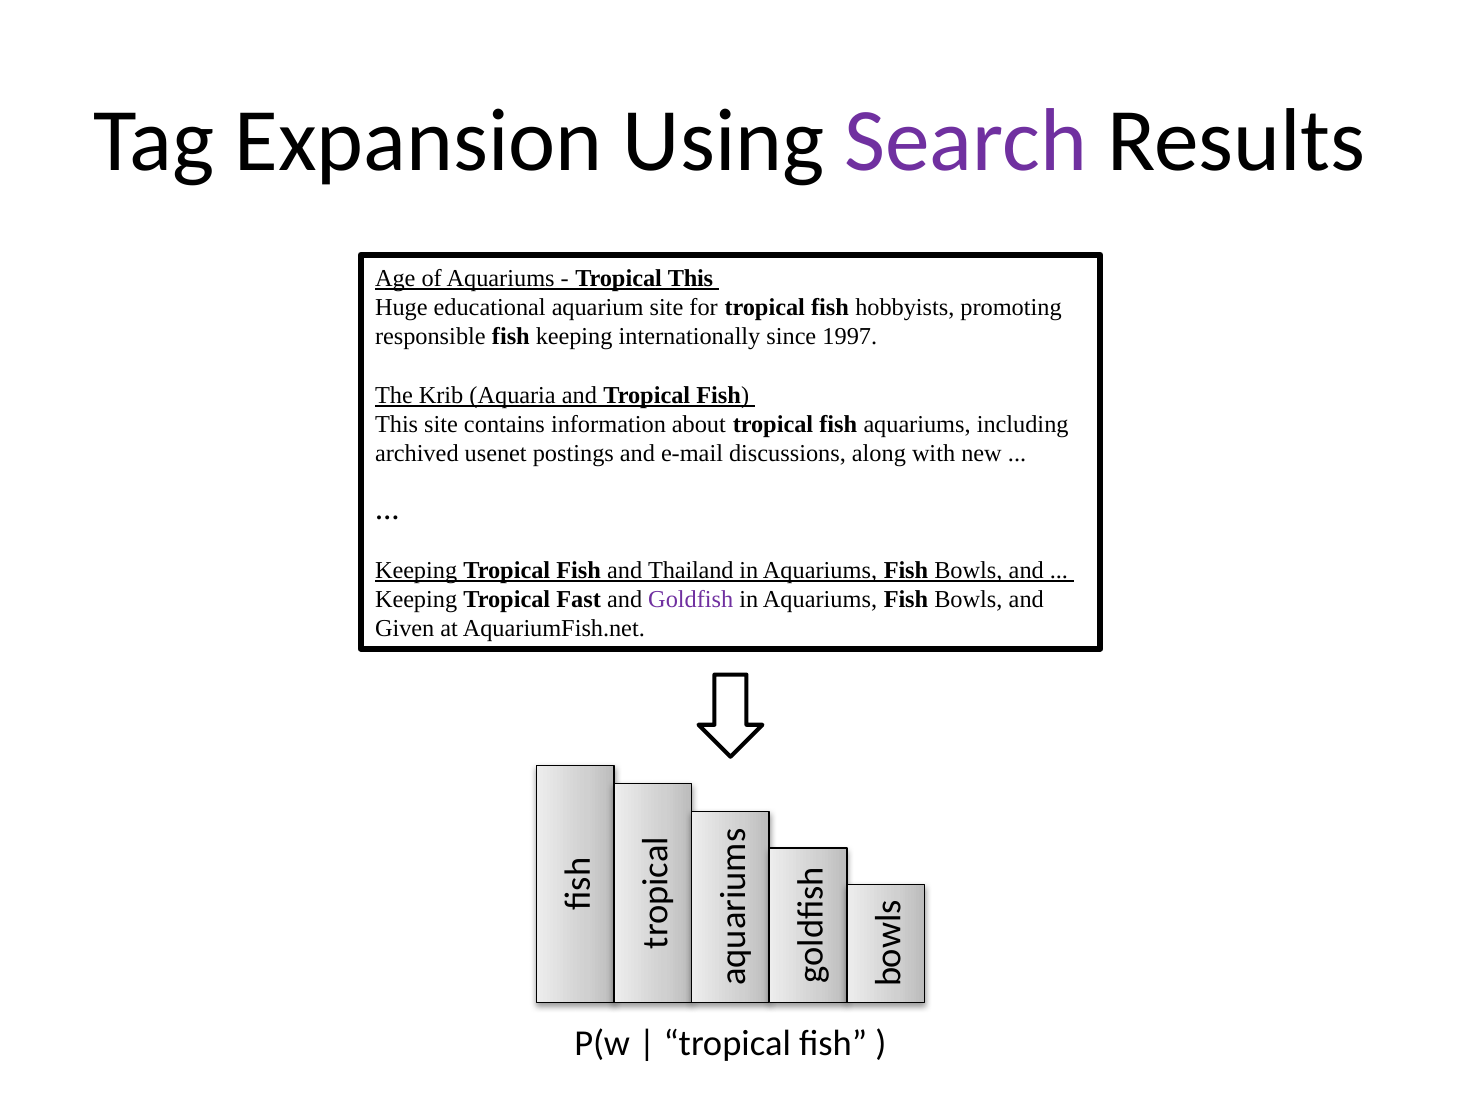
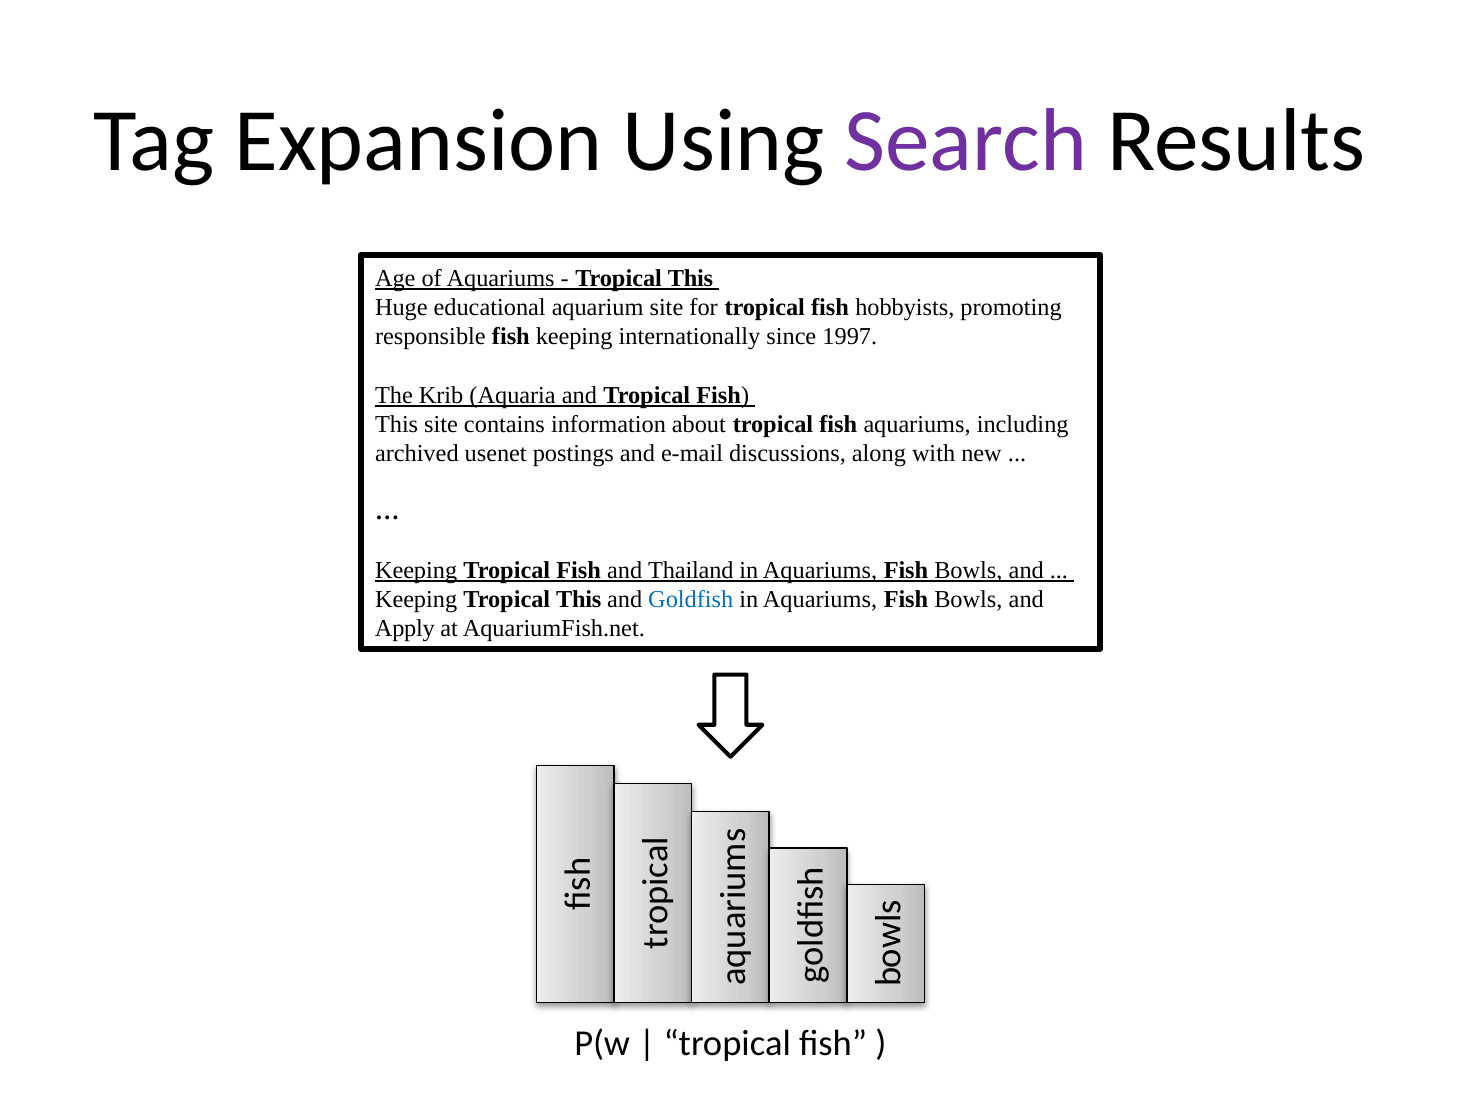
Keeping Tropical Fast: Fast -> This
Goldfish colour: purple -> blue
Given: Given -> Apply
